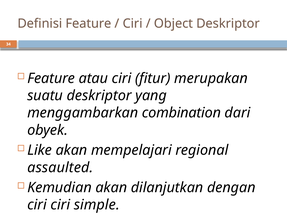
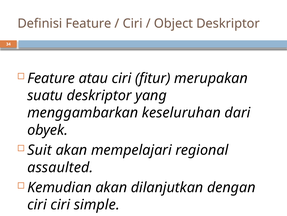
combination: combination -> keseluruhan
Like: Like -> Suit
